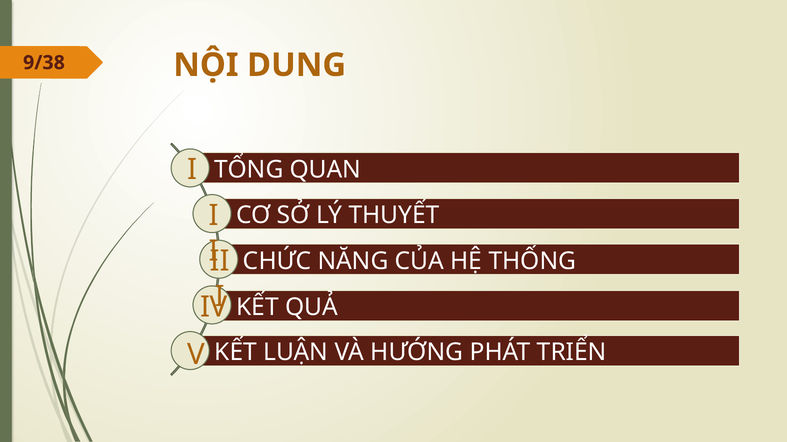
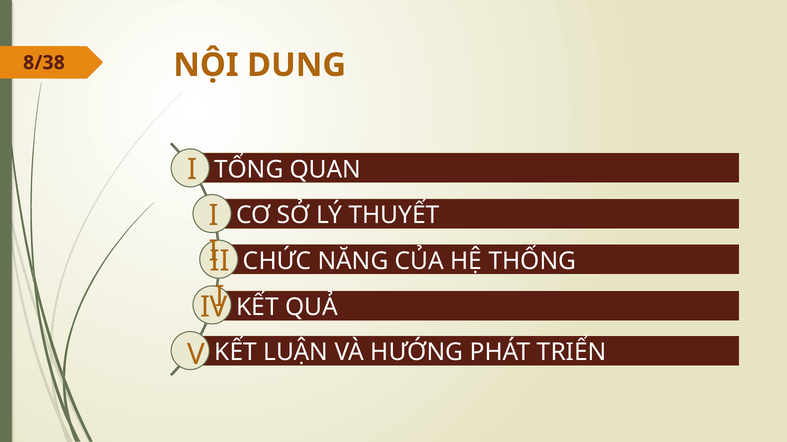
9/38: 9/38 -> 8/38
